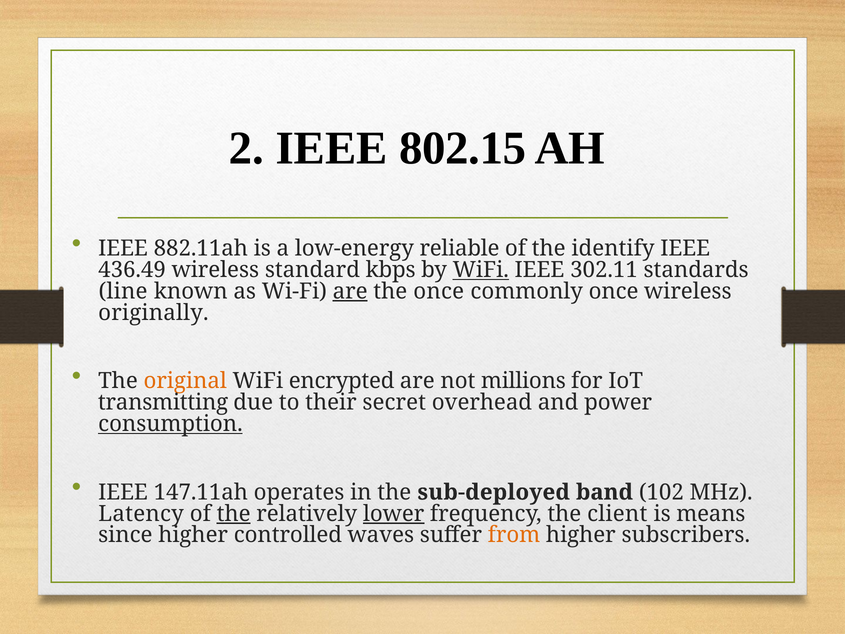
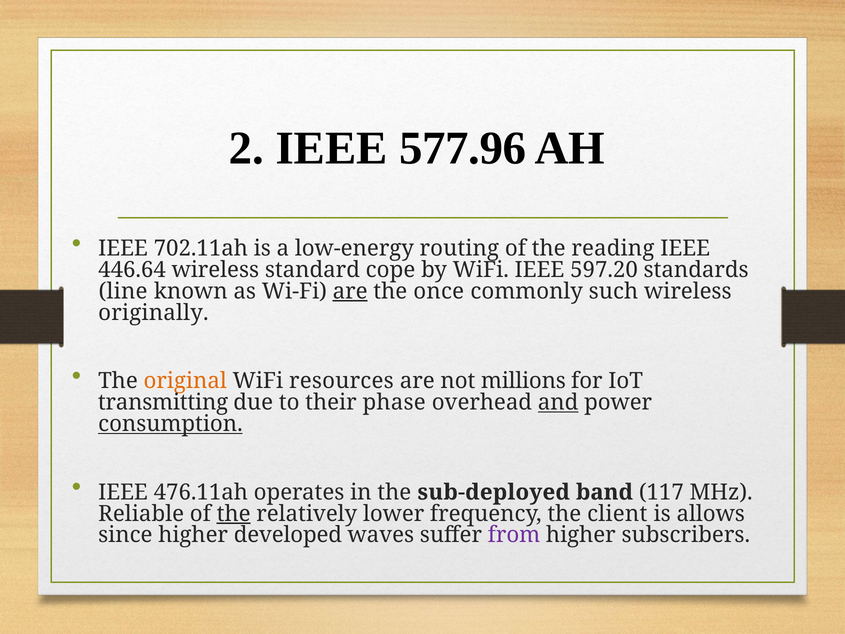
802.15: 802.15 -> 577.96
882.11ah: 882.11ah -> 702.11ah
reliable: reliable -> routing
identify: identify -> reading
436.49: 436.49 -> 446.64
kbps: kbps -> cope
WiFi at (481, 270) underline: present -> none
302.11: 302.11 -> 597.20
commonly once: once -> such
encrypted: encrypted -> resources
secret: secret -> phase
and underline: none -> present
147.11ah: 147.11ah -> 476.11ah
102: 102 -> 117
Latency: Latency -> Reliable
lower underline: present -> none
means: means -> allows
controlled: controlled -> developed
from colour: orange -> purple
